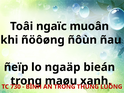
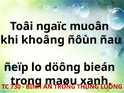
ñöôøng: ñöôøng -> khoâng
ngaäp: ngaäp -> döông
